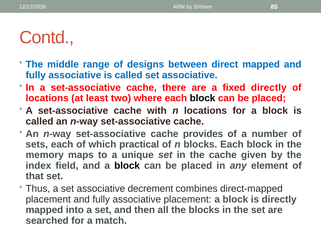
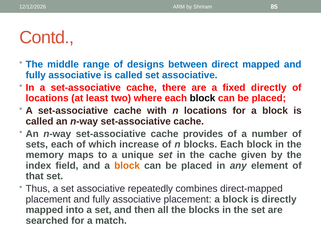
practical: practical -> increase
block at (127, 165) colour: black -> orange
decrement: decrement -> repeatedly
